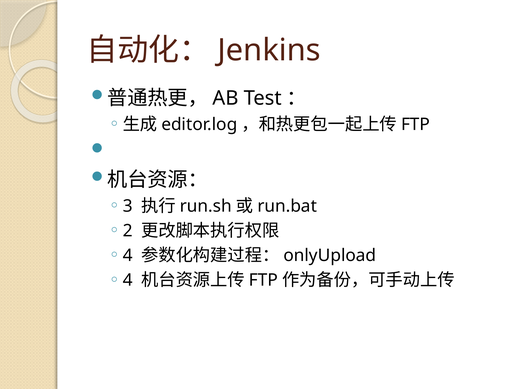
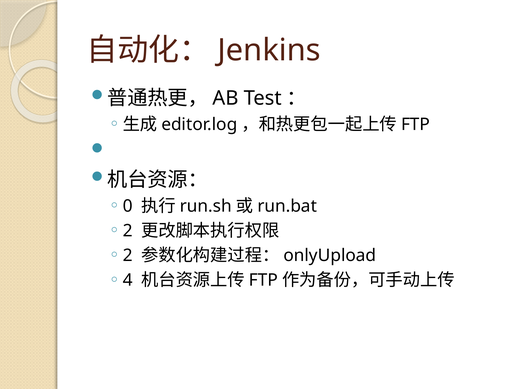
3: 3 -> 0
4 at (128, 255): 4 -> 2
